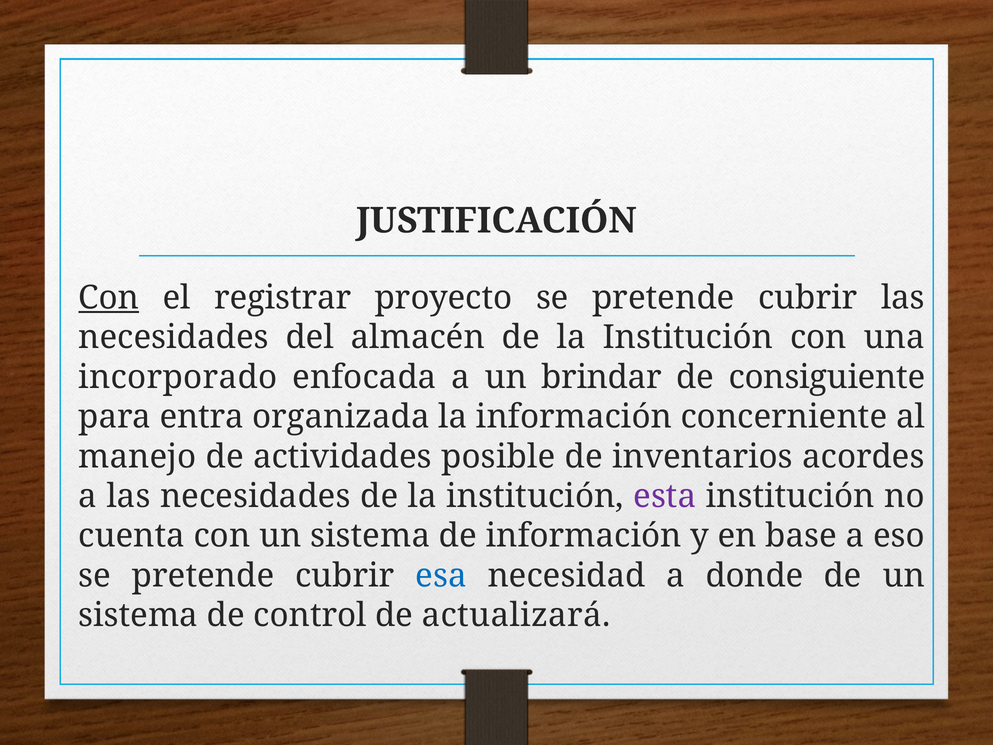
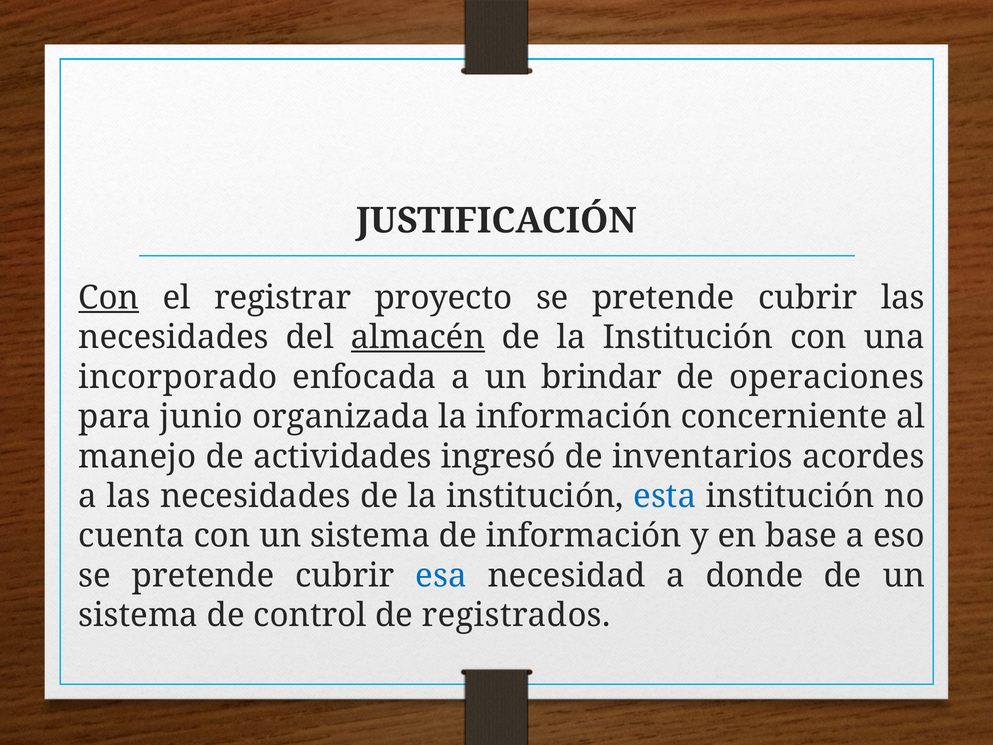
almacén underline: none -> present
consiguiente: consiguiente -> operaciones
entra: entra -> junio
posible: posible -> ingresó
esta colour: purple -> blue
actualizará: actualizará -> registrados
